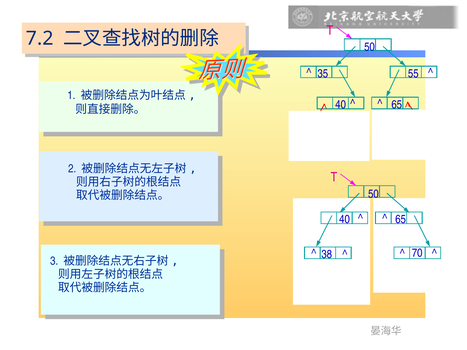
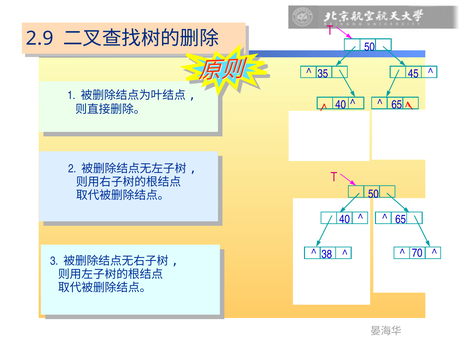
7.2: 7.2 -> 2.9
55: 55 -> 45
